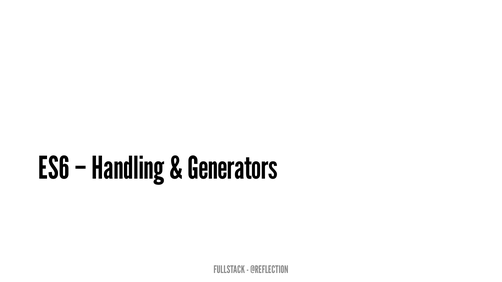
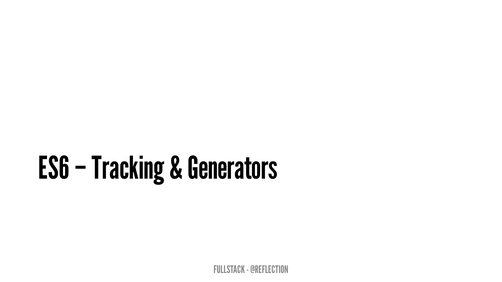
Handling: Handling -> Tracking
